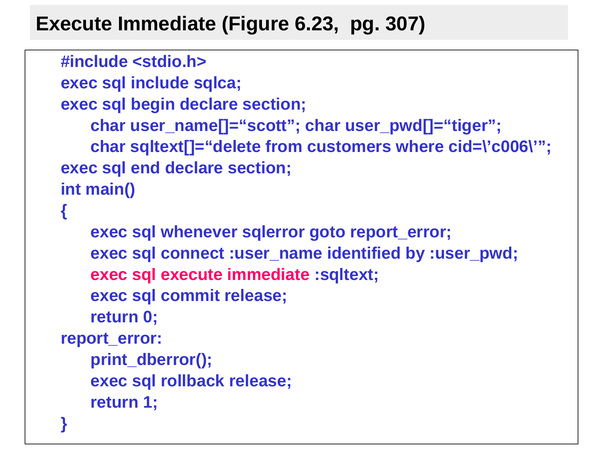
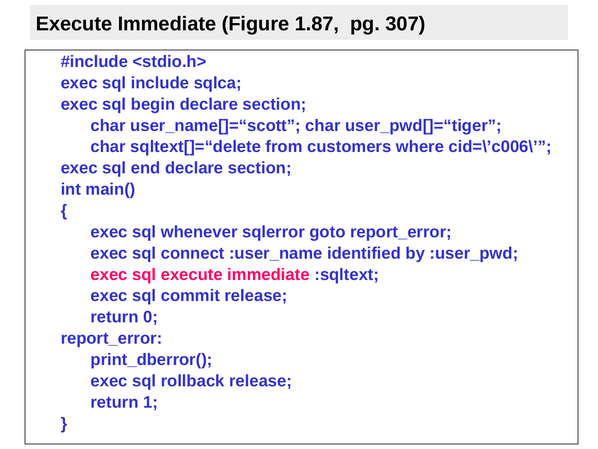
6.23: 6.23 -> 1.87
